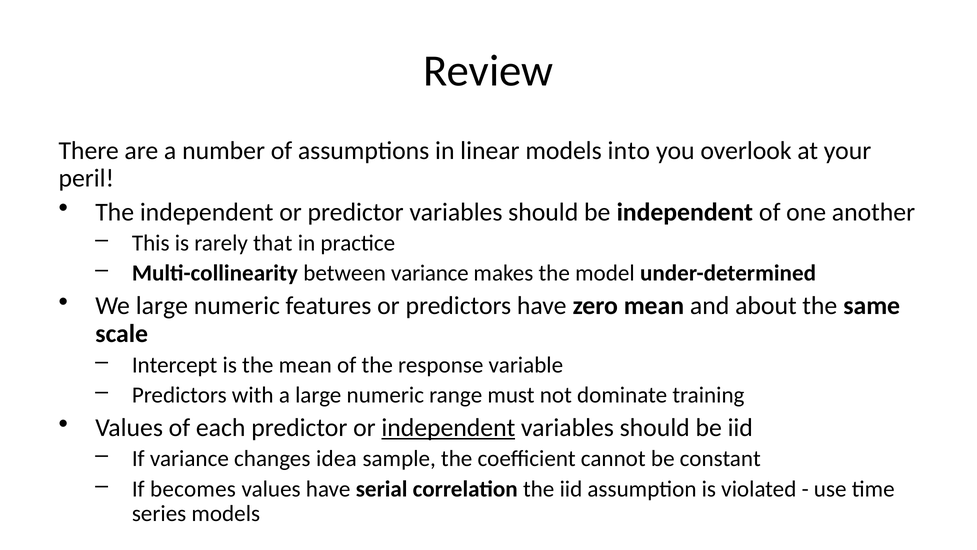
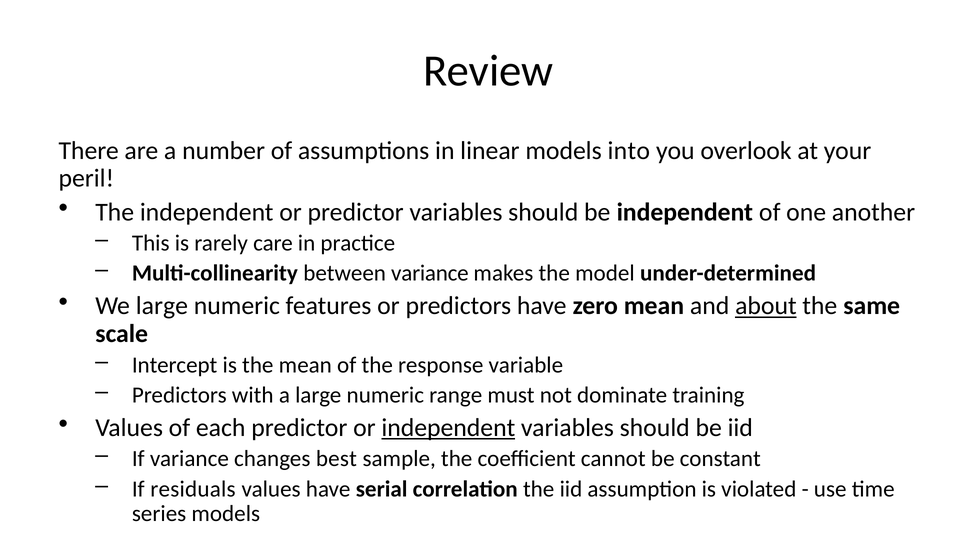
that: that -> care
about underline: none -> present
idea: idea -> best
becomes: becomes -> residuals
